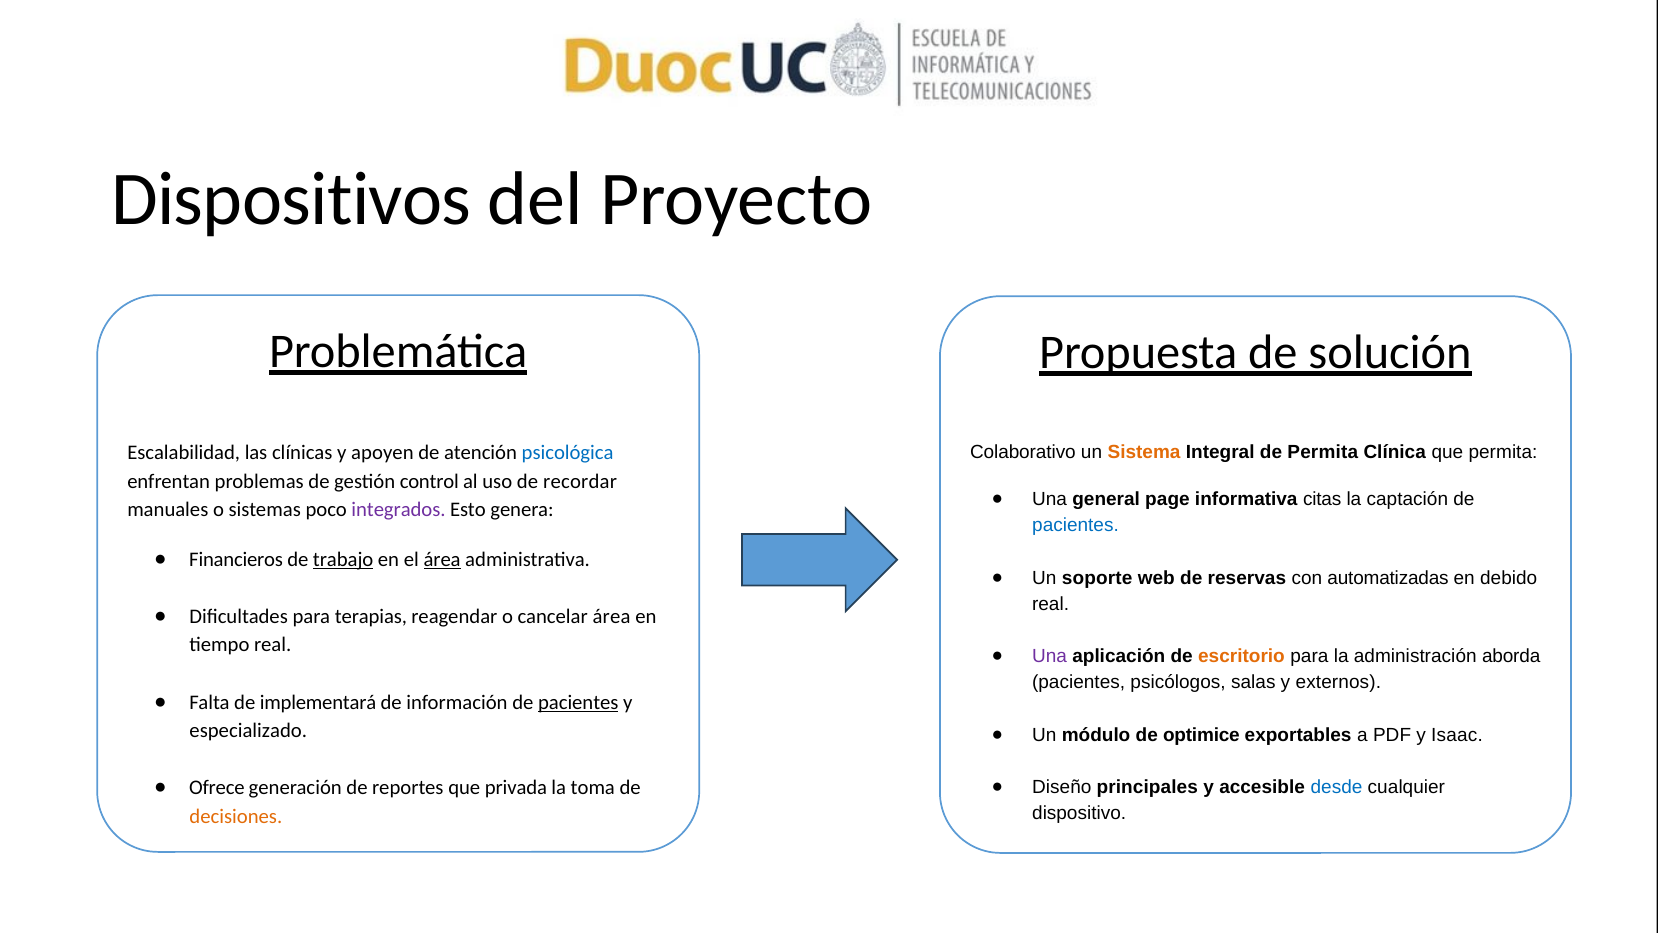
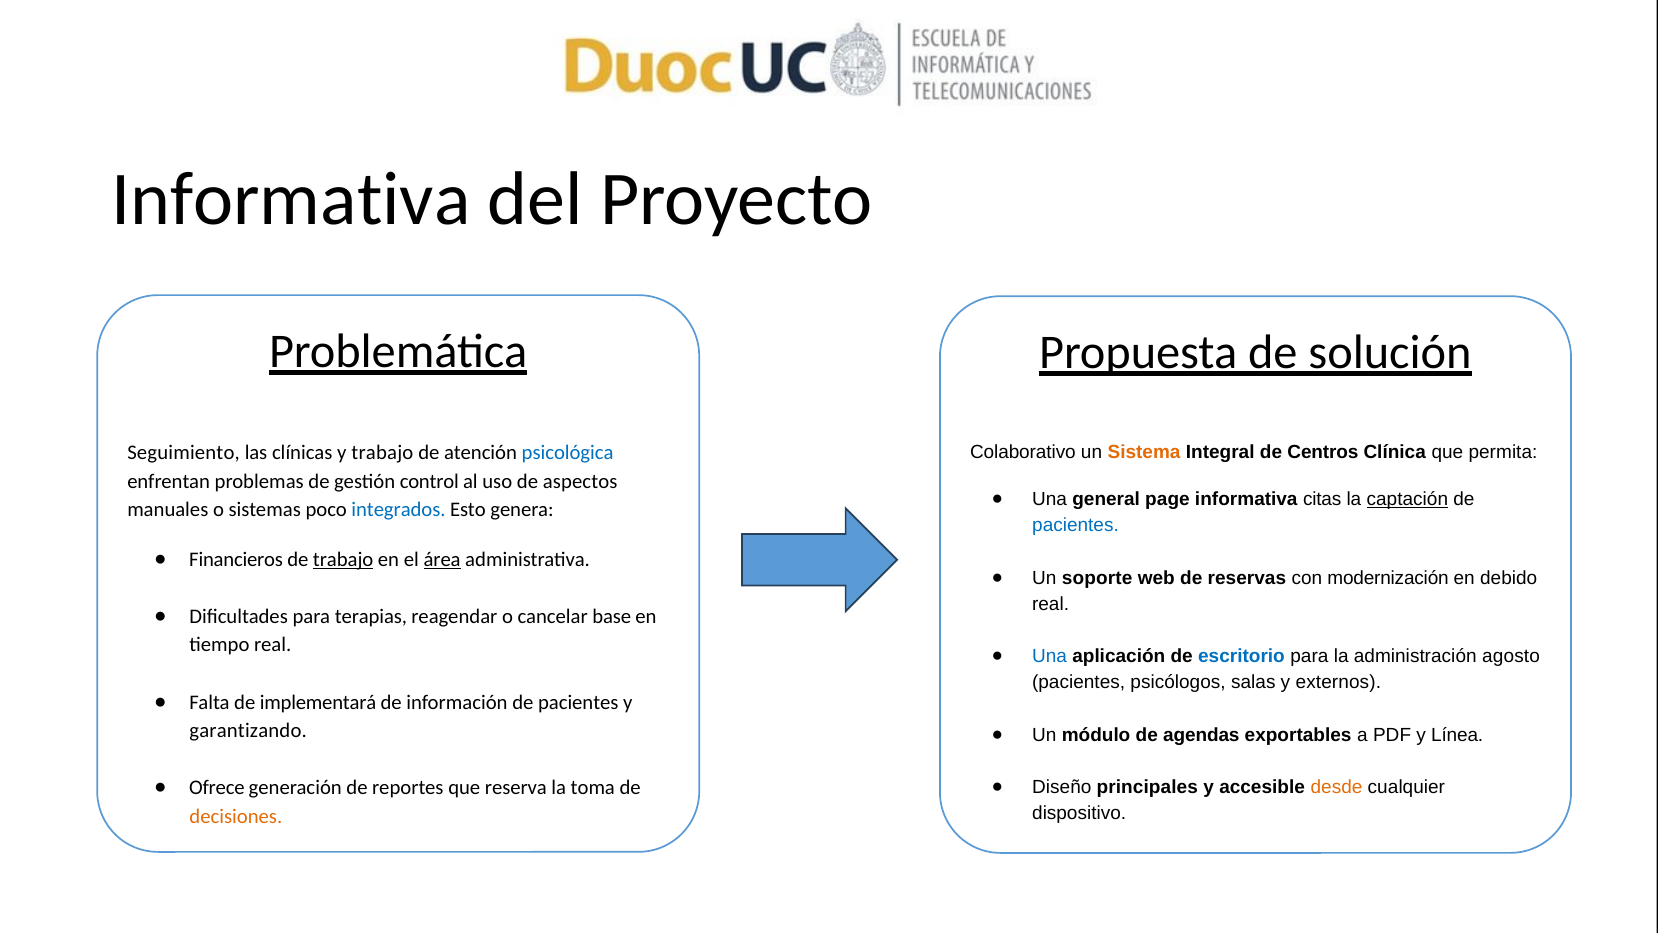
Dispositivos at (291, 199): Dispositivos -> Informativa
de Permita: Permita -> Centros
Escalabilidad: Escalabilidad -> Seguimiento
y apoyen: apoyen -> trabajo
recordar: recordar -> aspectos
captación underline: none -> present
integrados colour: purple -> blue
automatizadas: automatizadas -> modernización
cancelar área: área -> base
Una at (1050, 656) colour: purple -> blue
escritorio colour: orange -> blue
aborda: aborda -> agosto
pacientes at (578, 702) underline: present -> none
especializado: especializado -> garantizando
optimice: optimice -> agendas
Isaac: Isaac -> Línea
privada: privada -> reserva
desde colour: blue -> orange
